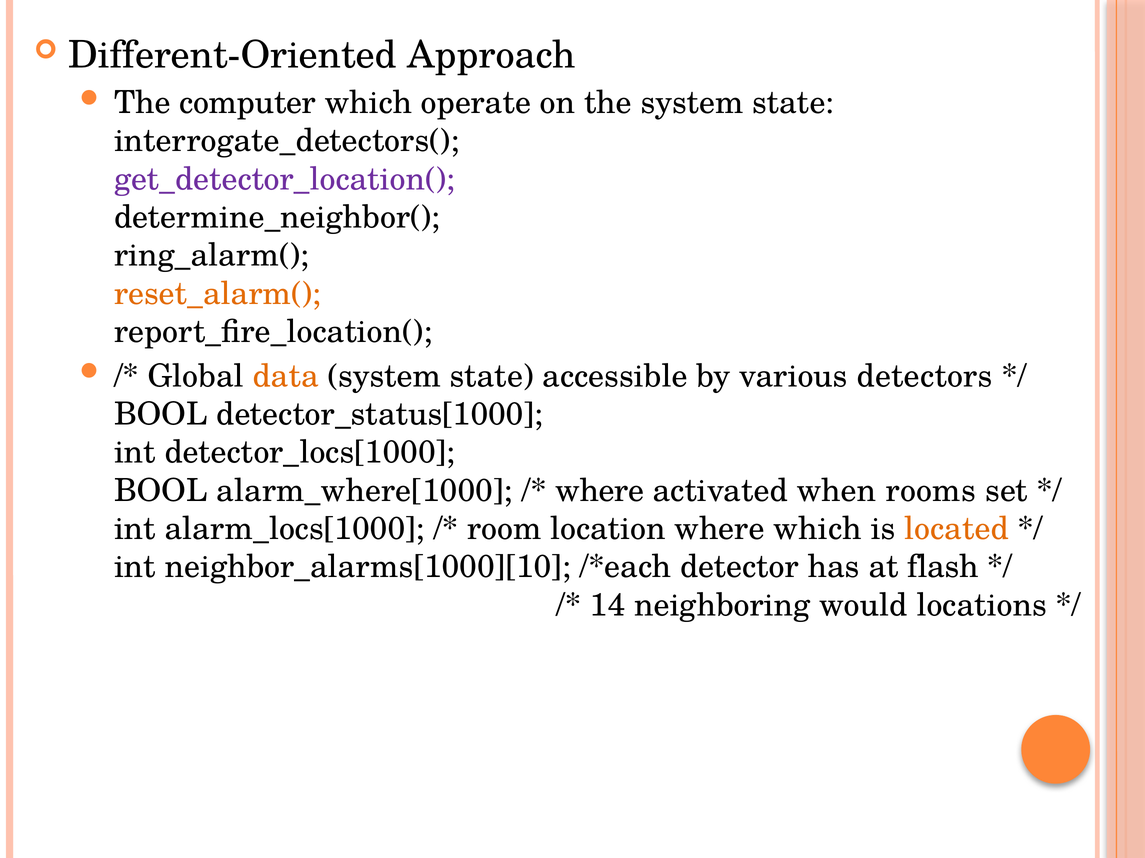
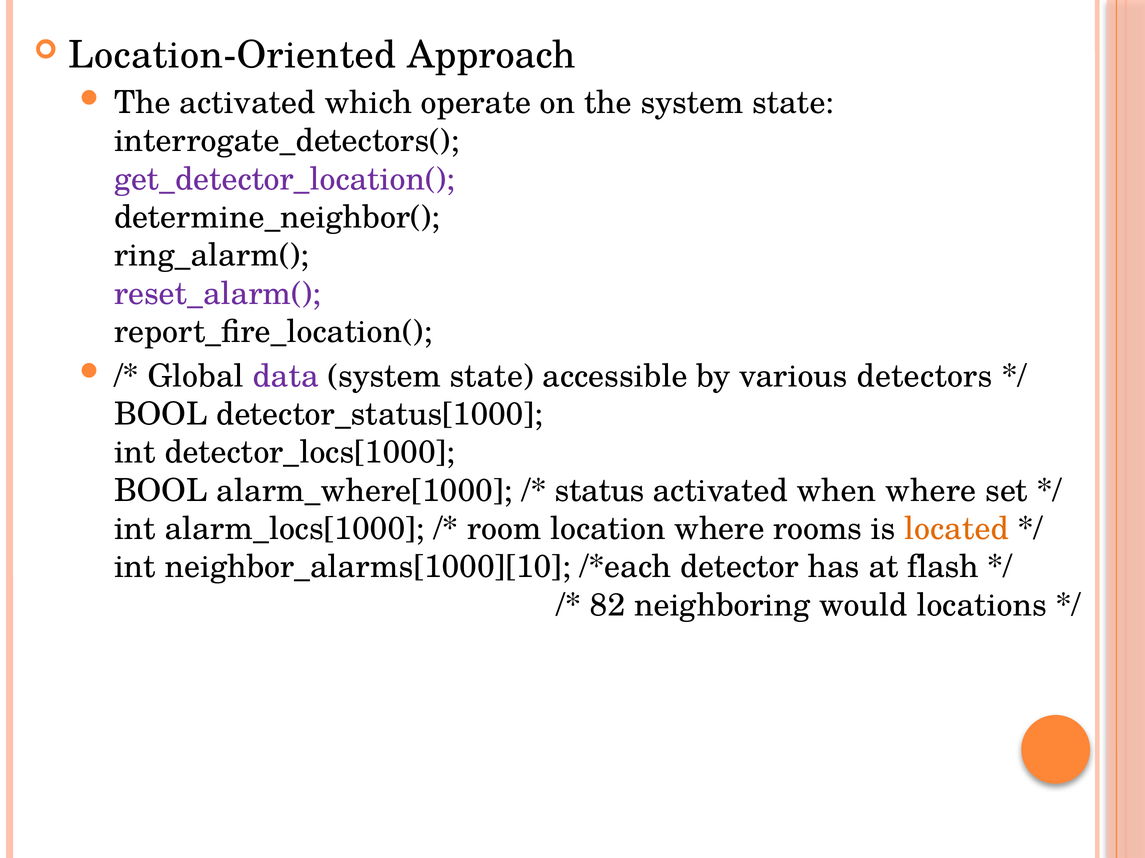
Different-Oriented: Different-Oriented -> Location-Oriented
The computer: computer -> activated
reset_alarm( colour: orange -> purple
data colour: orange -> purple
where at (600, 491): where -> status
when rooms: rooms -> where
where which: which -> rooms
14: 14 -> 82
